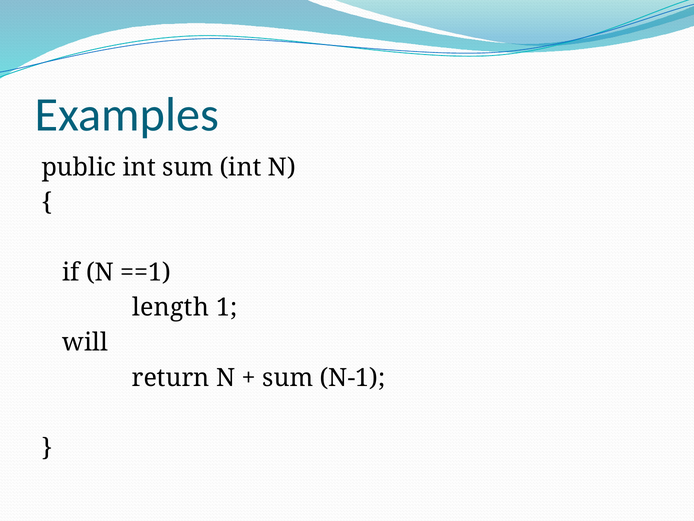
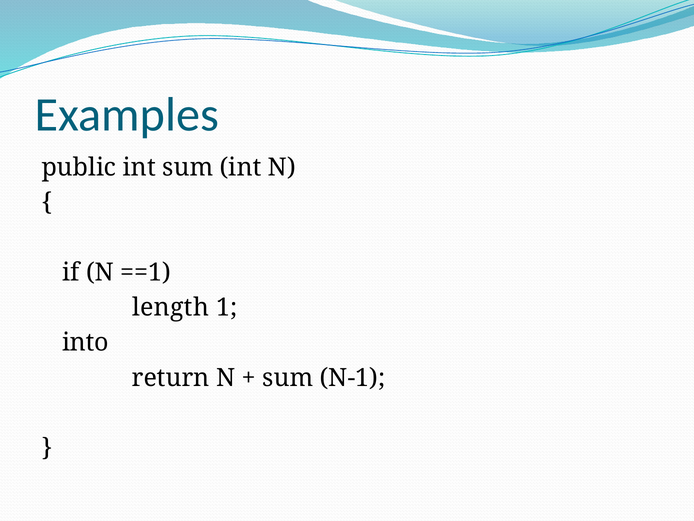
will: will -> into
